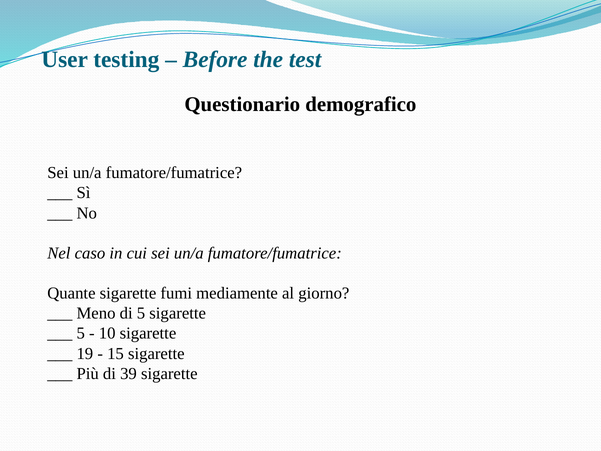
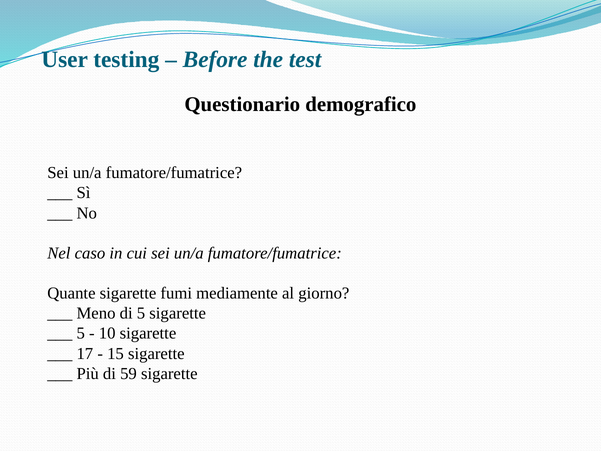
19: 19 -> 17
39: 39 -> 59
